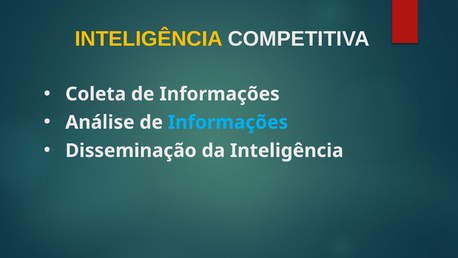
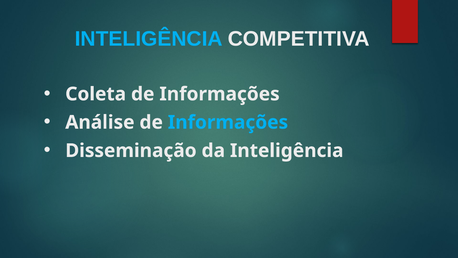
INTELIGÊNCIA at (149, 39) colour: yellow -> light blue
